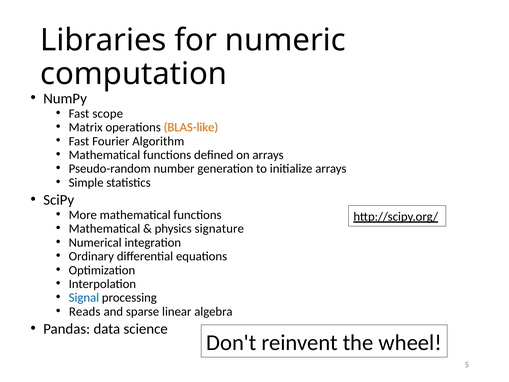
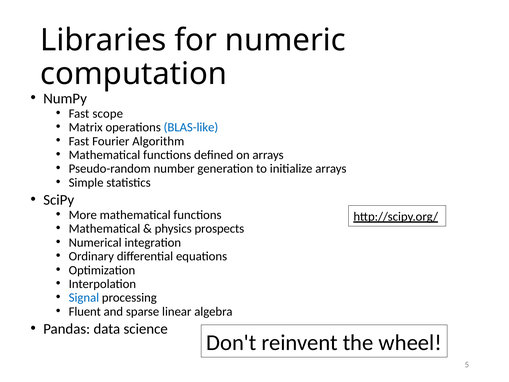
BLAS-like colour: orange -> blue
signature: signature -> prospects
Reads: Reads -> Fluent
